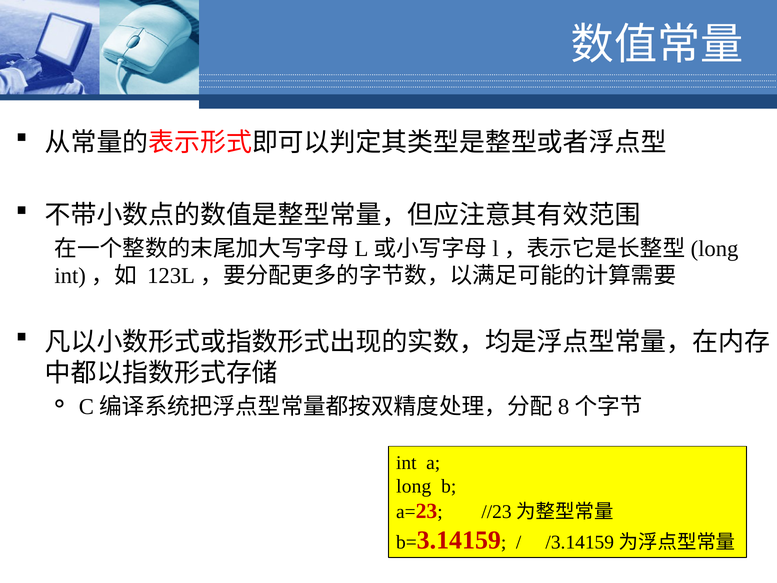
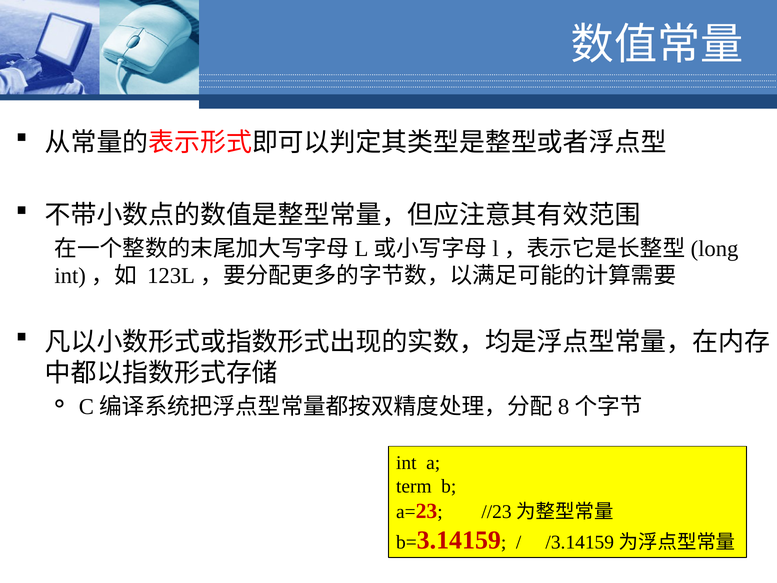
long: long -> term
